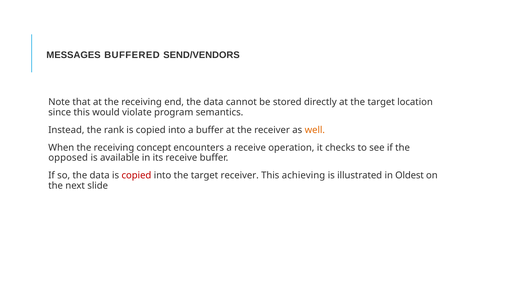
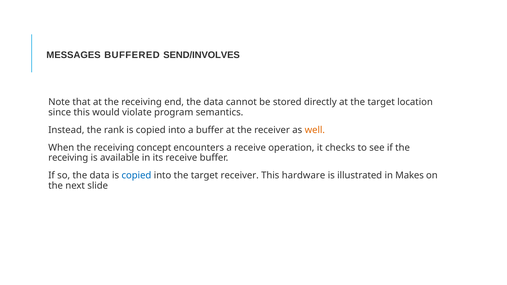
SEND/VENDORS: SEND/VENDORS -> SEND/INVOLVES
opposed at (68, 158): opposed -> receiving
copied at (136, 176) colour: red -> blue
achieving: achieving -> hardware
Oldest: Oldest -> Makes
